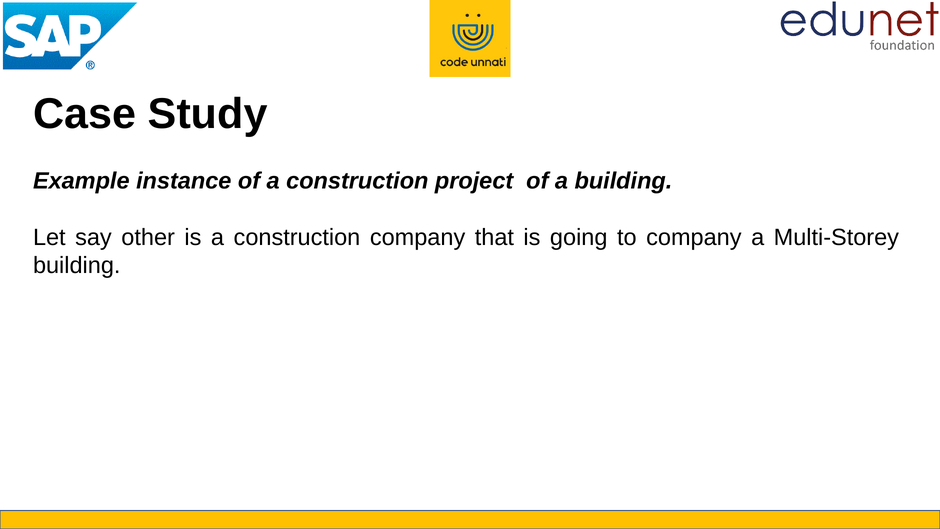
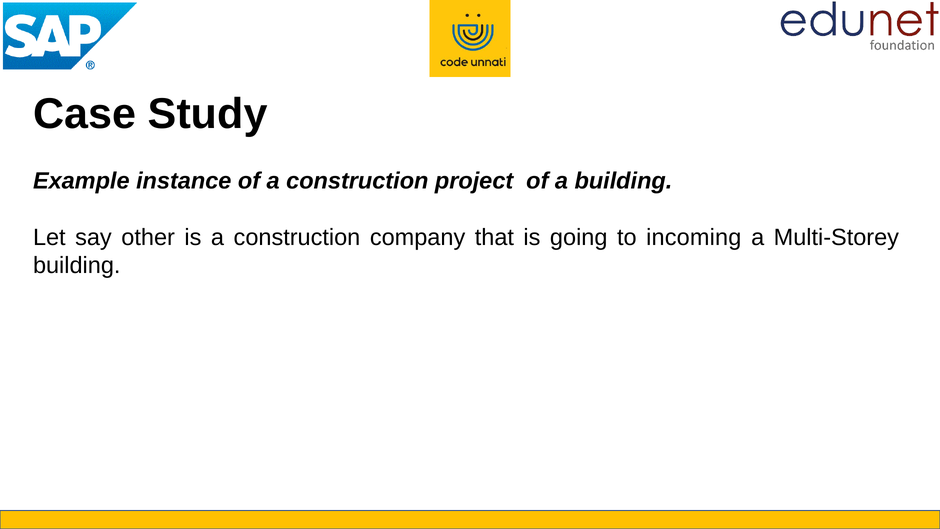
to company: company -> incoming
